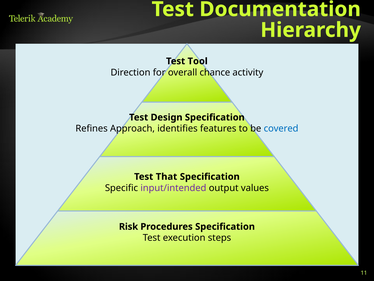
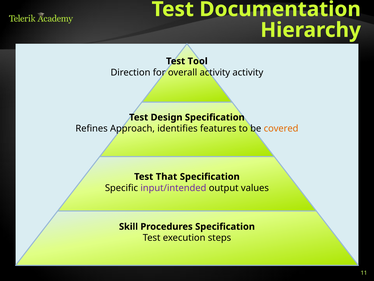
overall chance: chance -> activity
covered colour: blue -> orange
Risk: Risk -> Skill
